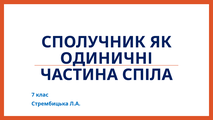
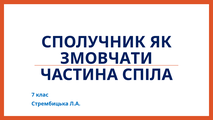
ОДИНИЧНІ: ОДИНИЧНІ -> ЗМОВЧАТИ
